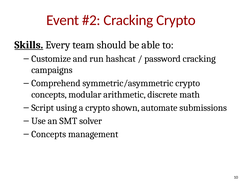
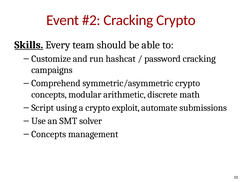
shown: shown -> exploit
